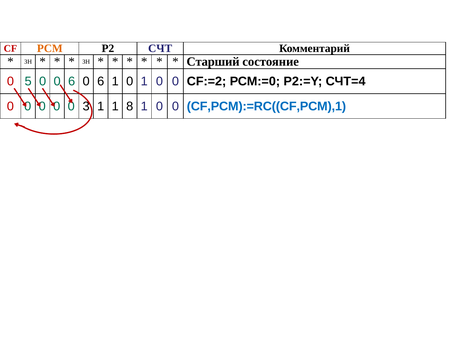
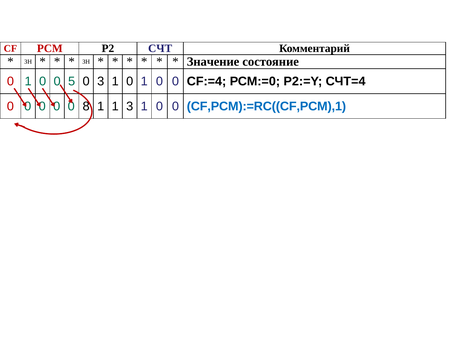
PCM colour: orange -> red
Старший: Старший -> Значение
5 at (28, 82): 5 -> 1
0 0 6: 6 -> 5
6 at (101, 82): 6 -> 3
CF:=2: CF:=2 -> CF:=4
3: 3 -> 8
1 8: 8 -> 3
